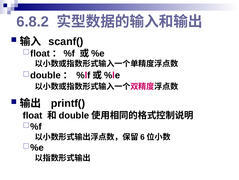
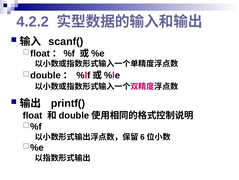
6.8.2: 6.8.2 -> 4.2.2
